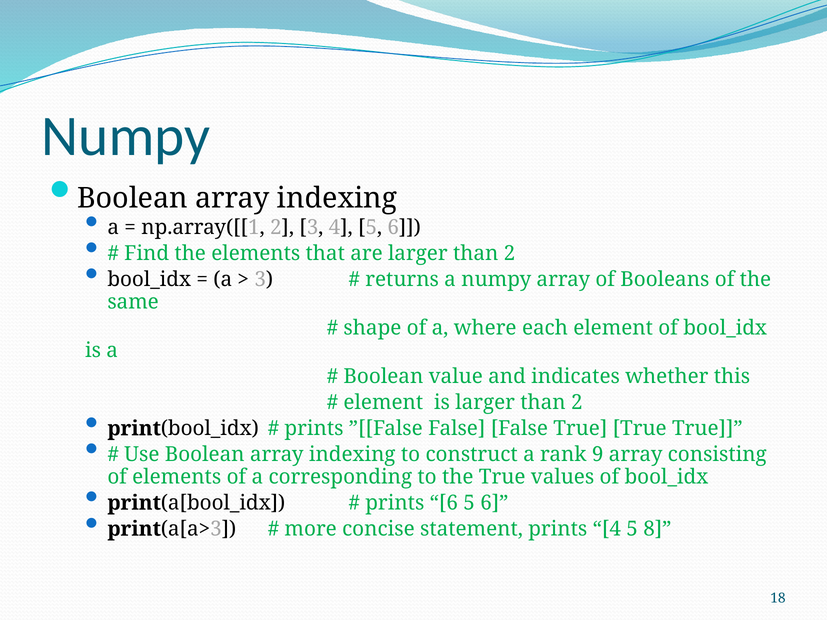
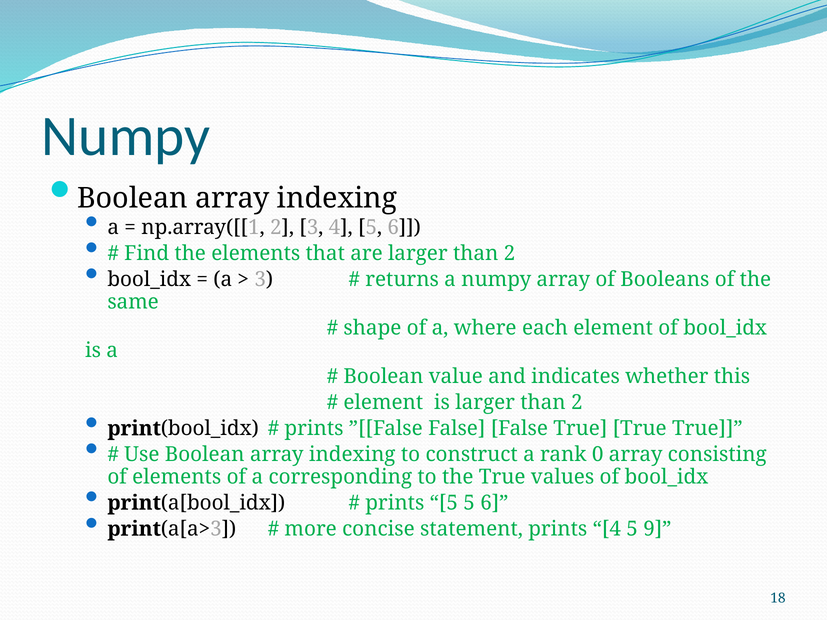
9: 9 -> 0
prints 6: 6 -> 5
8: 8 -> 9
